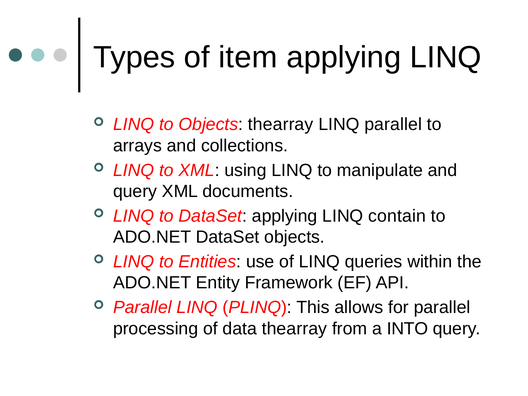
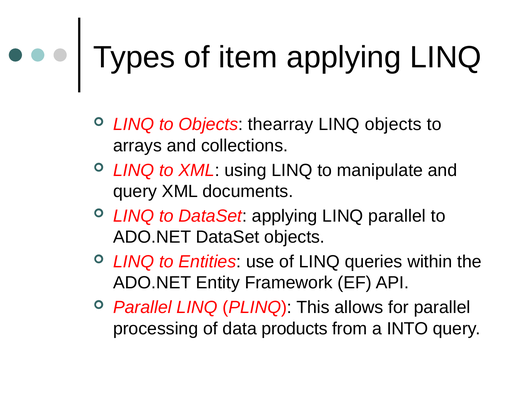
LINQ parallel: parallel -> objects
LINQ contain: contain -> parallel
data thearray: thearray -> products
